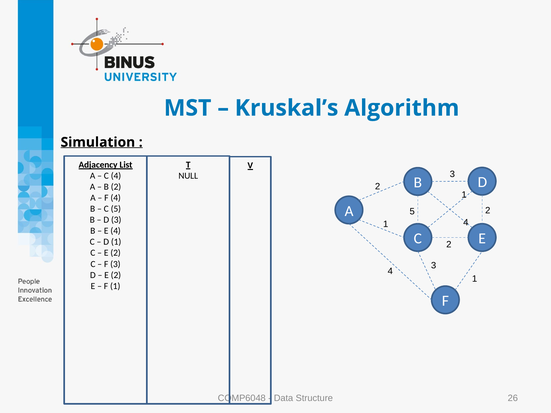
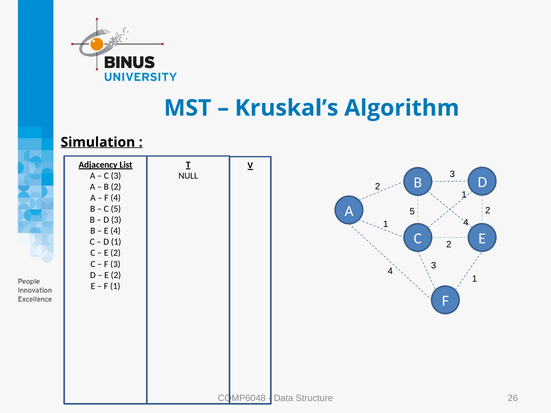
C 4: 4 -> 3
